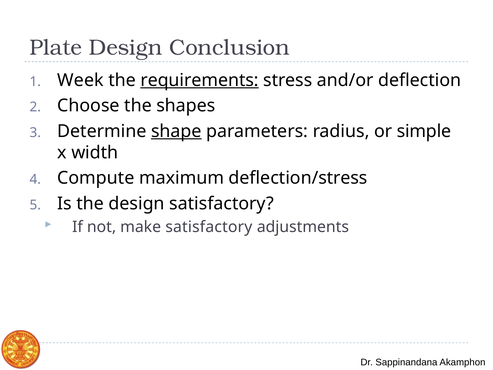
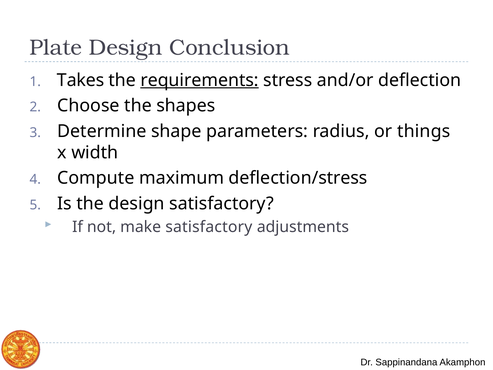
Week: Week -> Takes
shape underline: present -> none
simple: simple -> things
